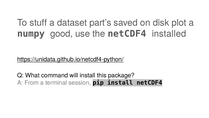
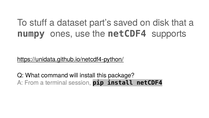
plot: plot -> that
good: good -> ones
installed: installed -> supports
